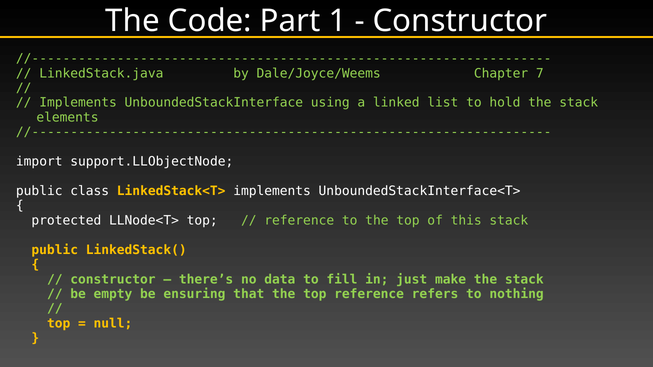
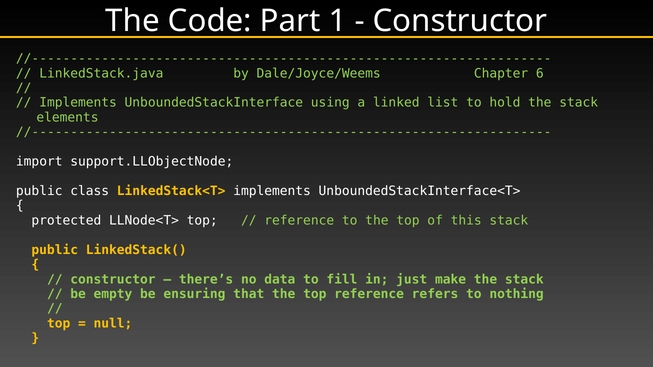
7: 7 -> 6
